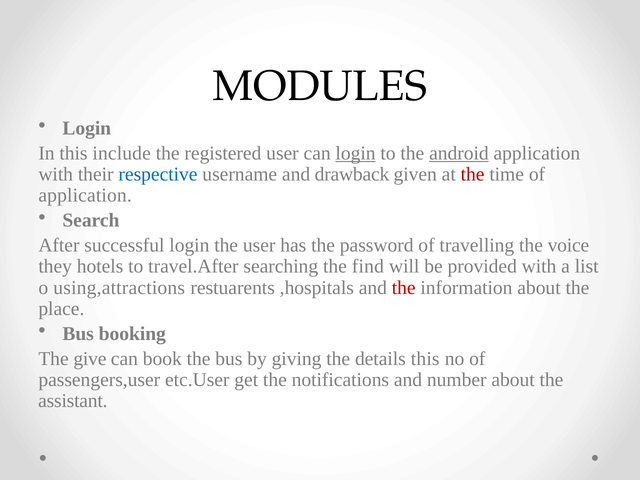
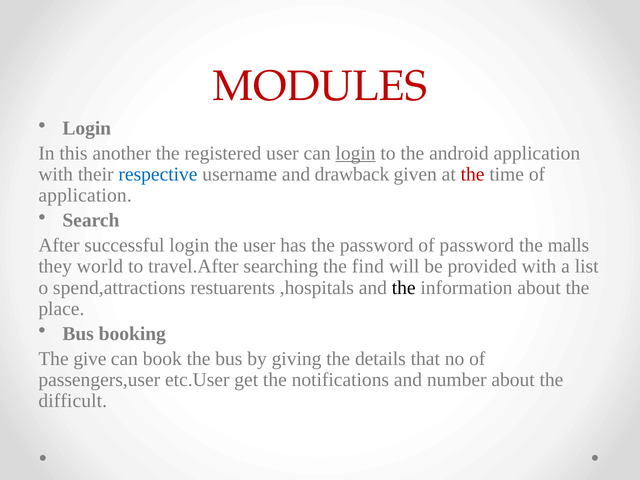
MODULES colour: black -> red
include: include -> another
android underline: present -> none
of travelling: travelling -> password
voice: voice -> malls
hotels: hotels -> world
using,attractions: using,attractions -> spend,attractions
the at (404, 288) colour: red -> black
details this: this -> that
assistant: assistant -> difficult
